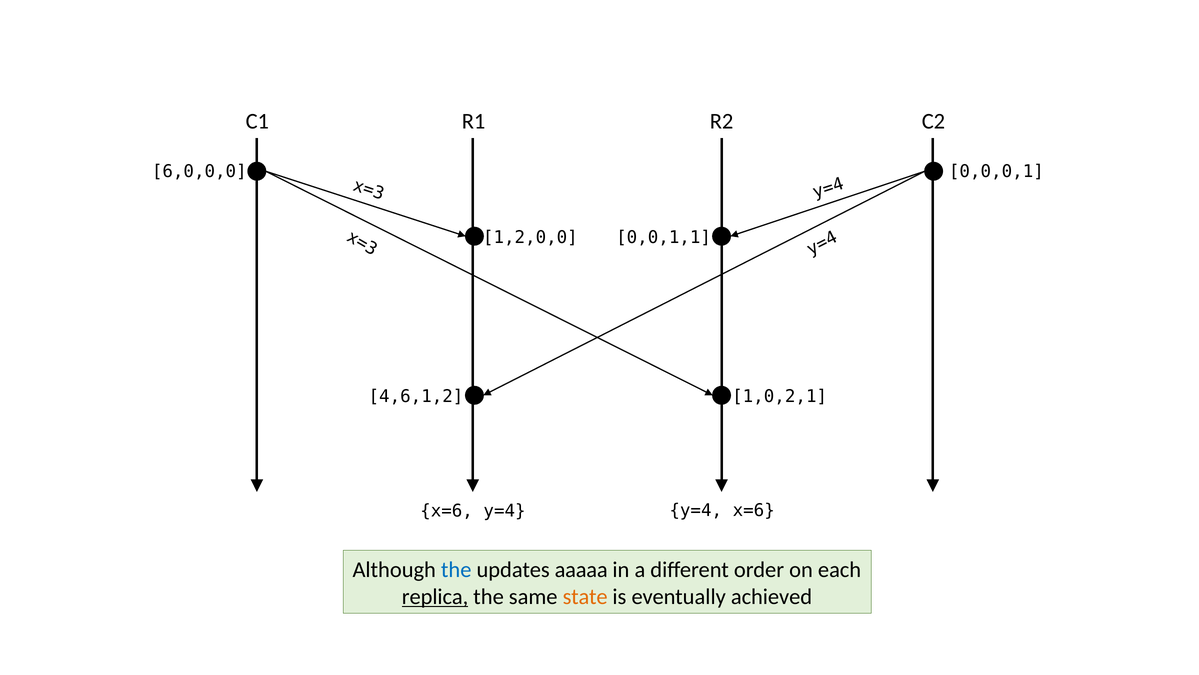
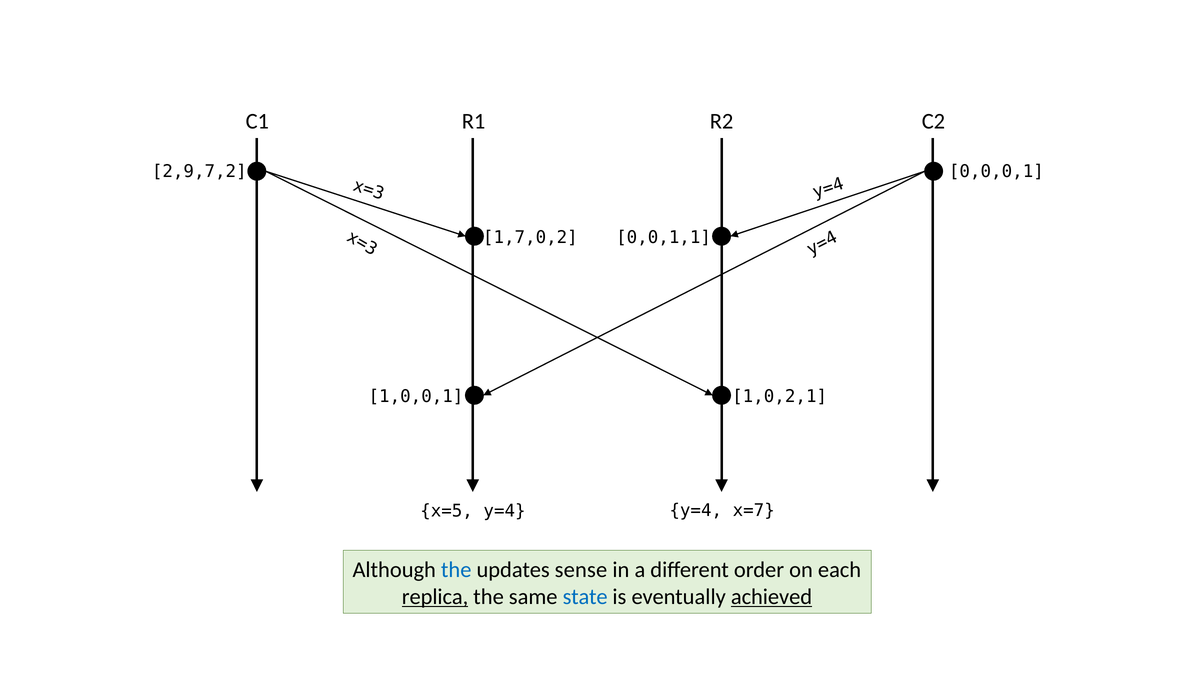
6,0,0,0: 6,0,0,0 -> 2,9,7,2
1,2,0,0: 1,2,0,0 -> 1,7,0,2
4,6,1,2: 4,6,1,2 -> 1,0,0,1
x=6 at (447, 510): x=6 -> x=5
y=4 x=6: x=6 -> x=7
aaaaa: aaaaa -> sense
state colour: orange -> blue
achieved underline: none -> present
